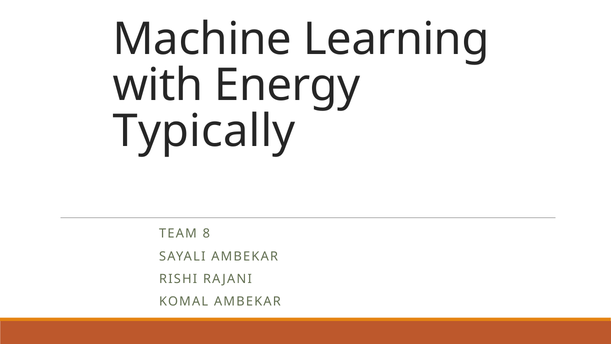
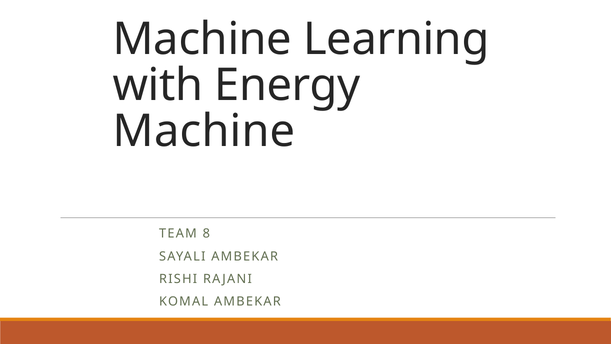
Typically at (204, 131): Typically -> Machine
